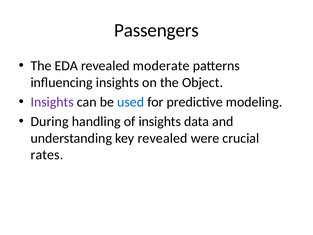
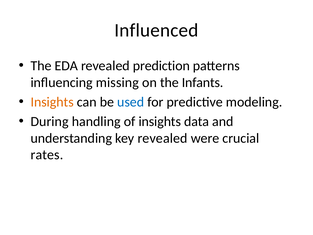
Passengers: Passengers -> Influenced
moderate: moderate -> prediction
influencing insights: insights -> missing
Object: Object -> Infants
Insights at (52, 102) colour: purple -> orange
